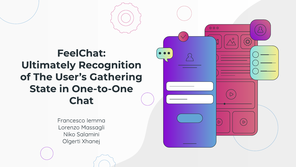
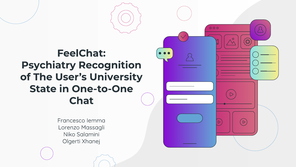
Ultimately: Ultimately -> Psychiatry
Gathering: Gathering -> University
